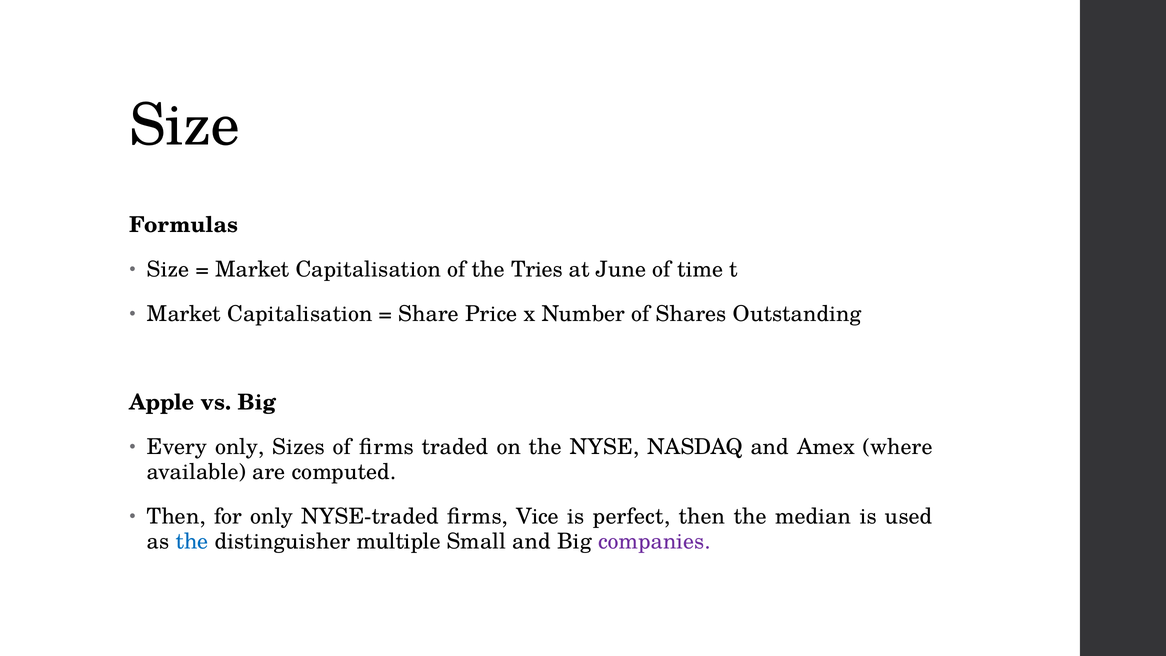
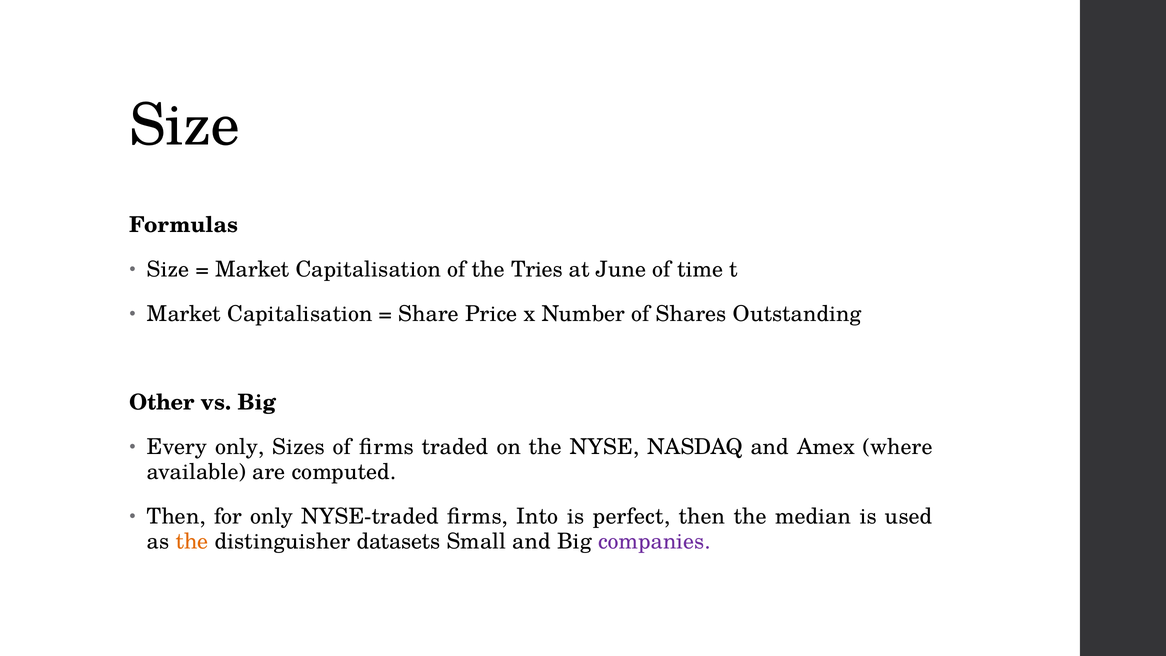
Apple: Apple -> Other
Vice: Vice -> Into
the at (192, 541) colour: blue -> orange
multiple: multiple -> datasets
